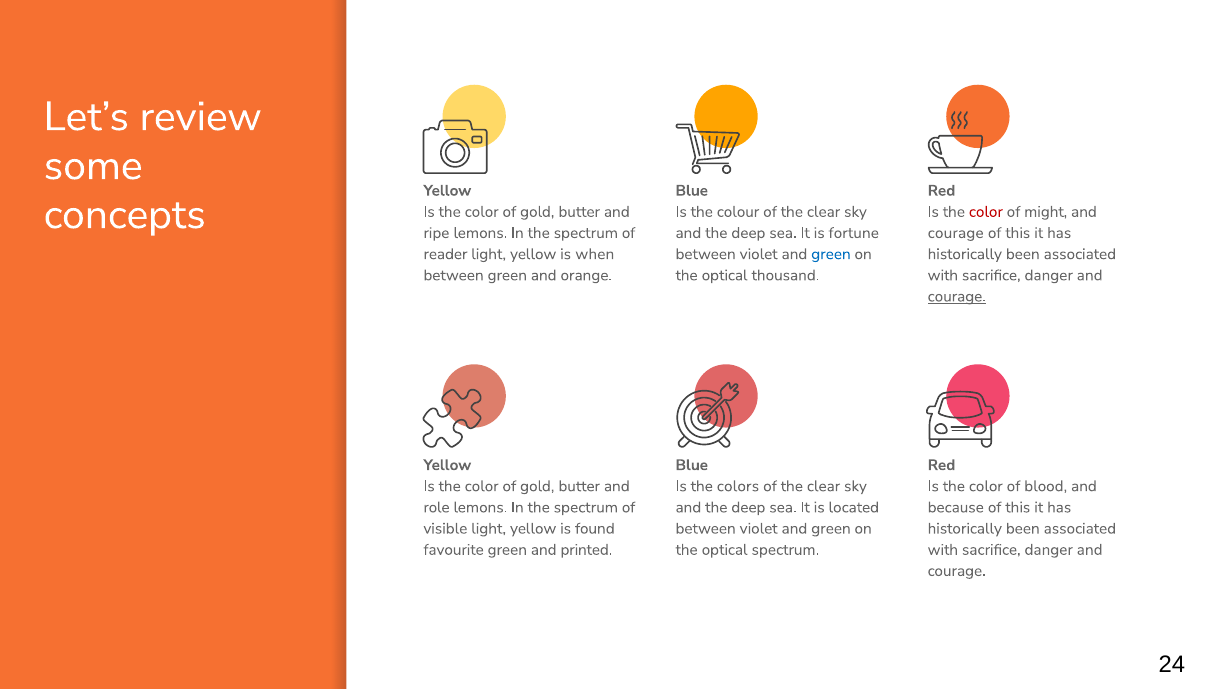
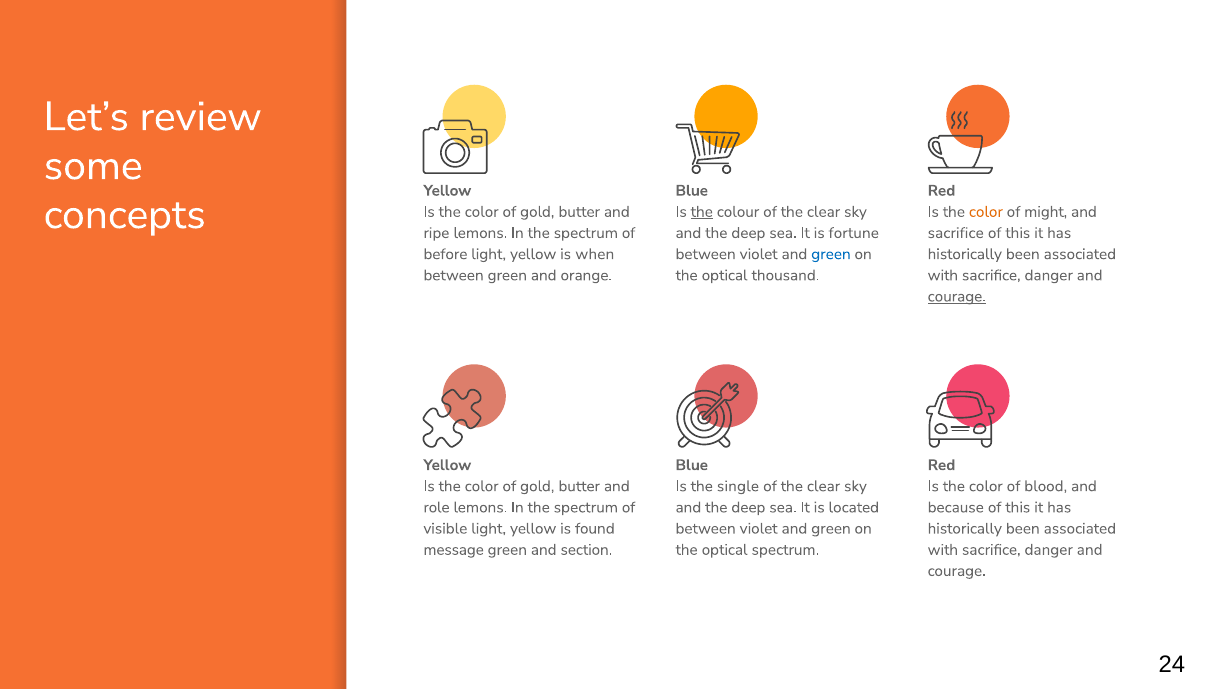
the at (702, 212) underline: none -> present
color at (986, 212) colour: red -> orange
courage at (956, 233): courage -> sacrifice
reader: reader -> before
colors: colors -> single
favourite: favourite -> message
printed: printed -> section
